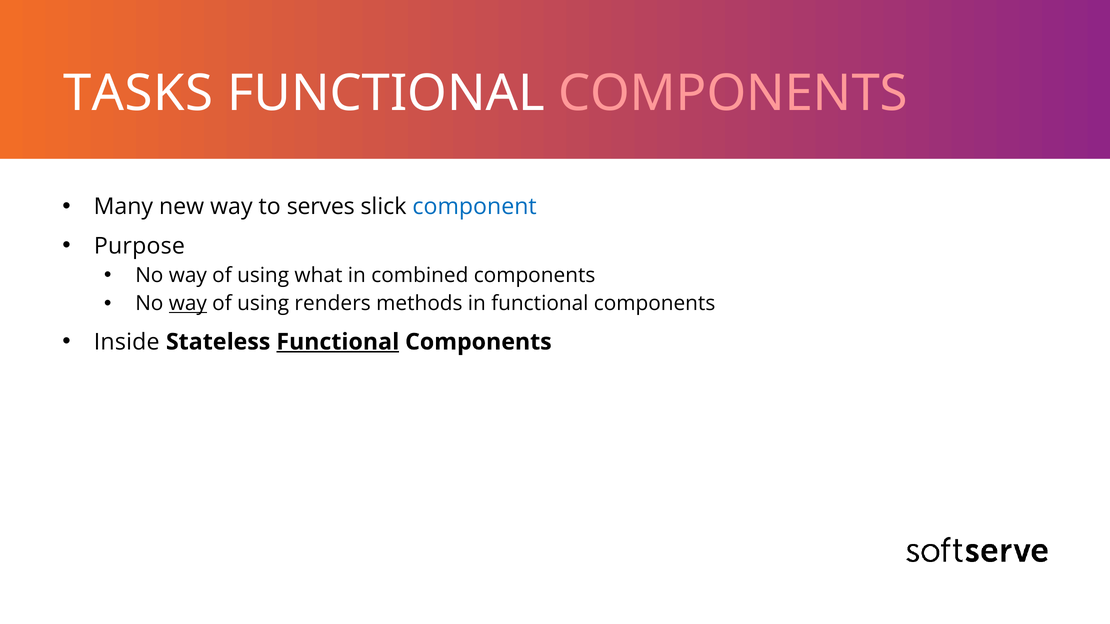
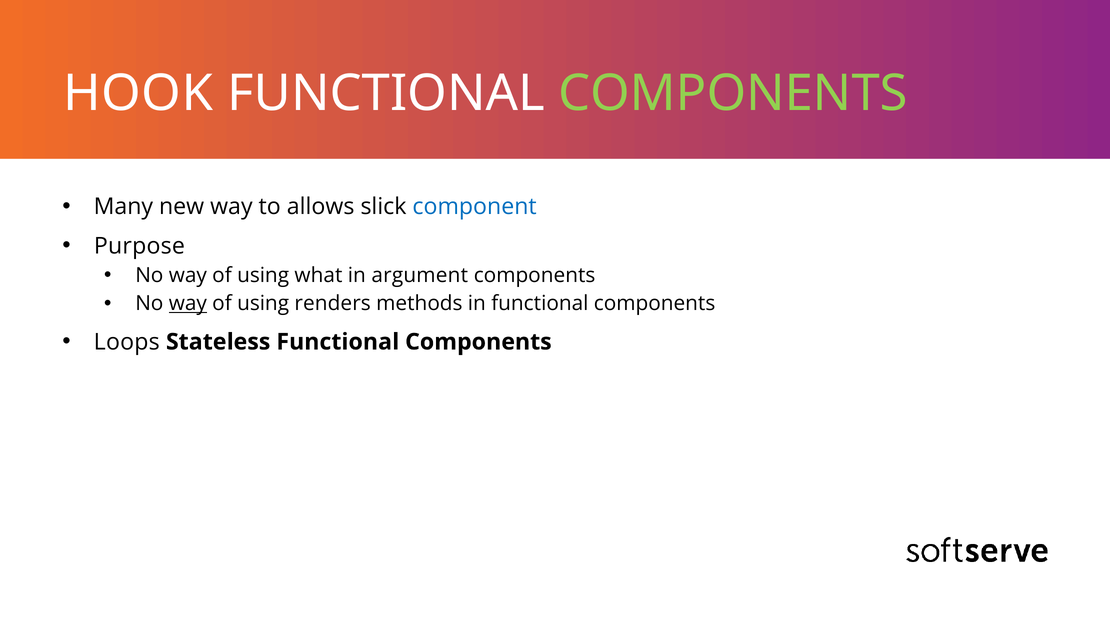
TASKS: TASKS -> HOOK
COMPONENTS at (733, 94) colour: pink -> light green
serves: serves -> allows
combined: combined -> argument
Inside: Inside -> Loops
Functional at (338, 342) underline: present -> none
